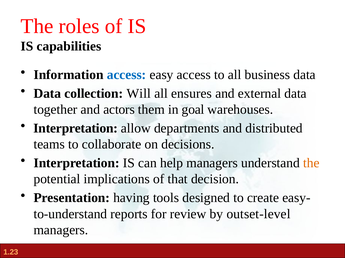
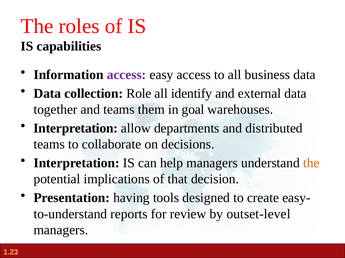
access at (127, 75) colour: blue -> purple
Will: Will -> Role
ensures: ensures -> identify
and actors: actors -> teams
